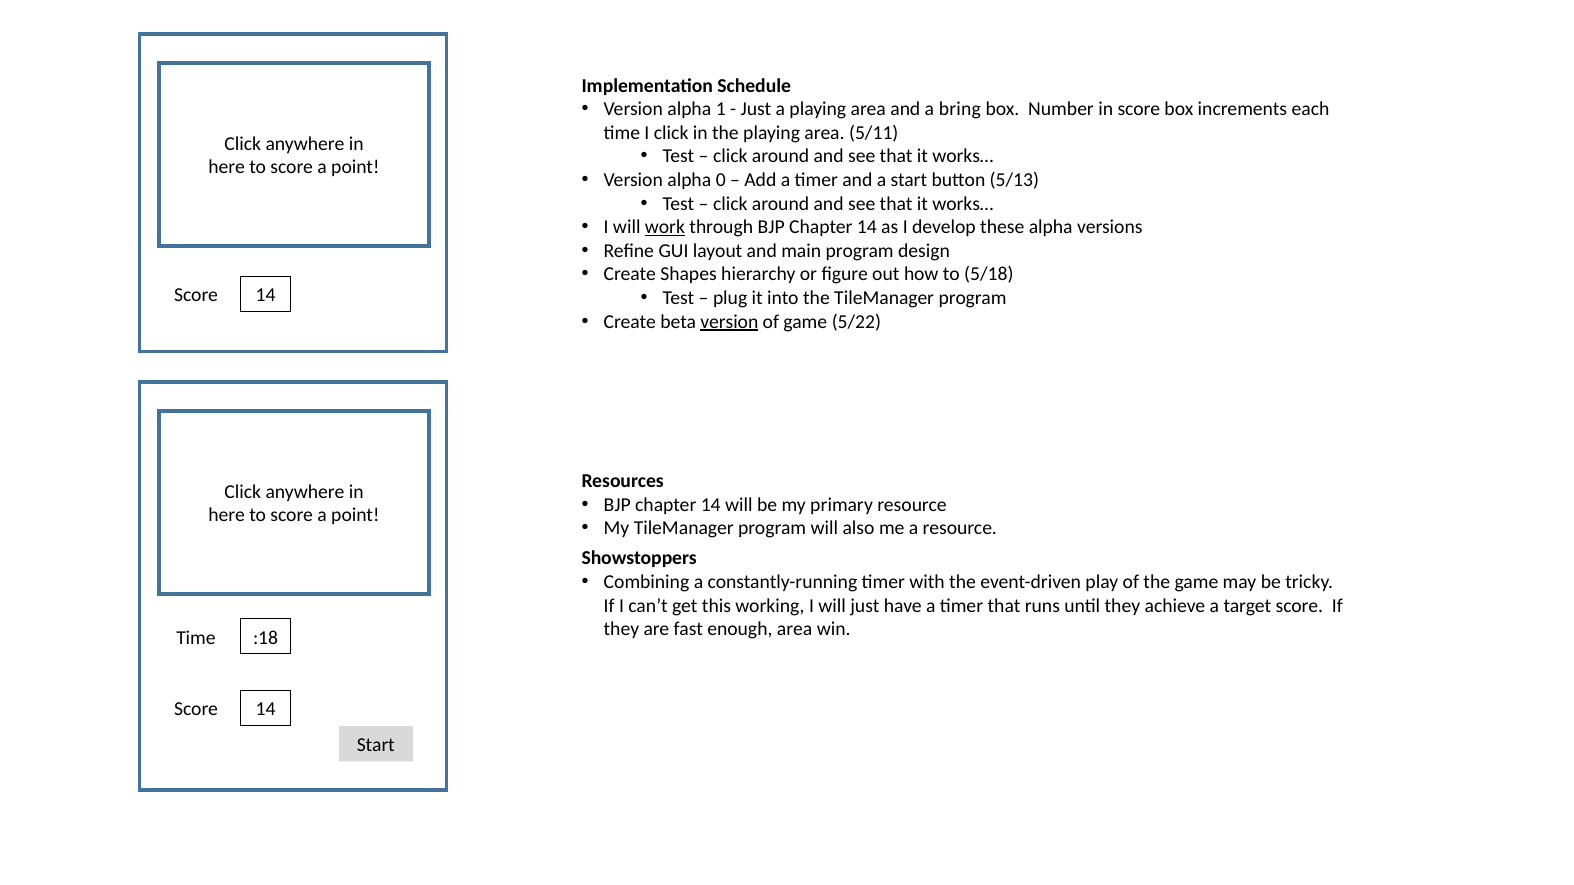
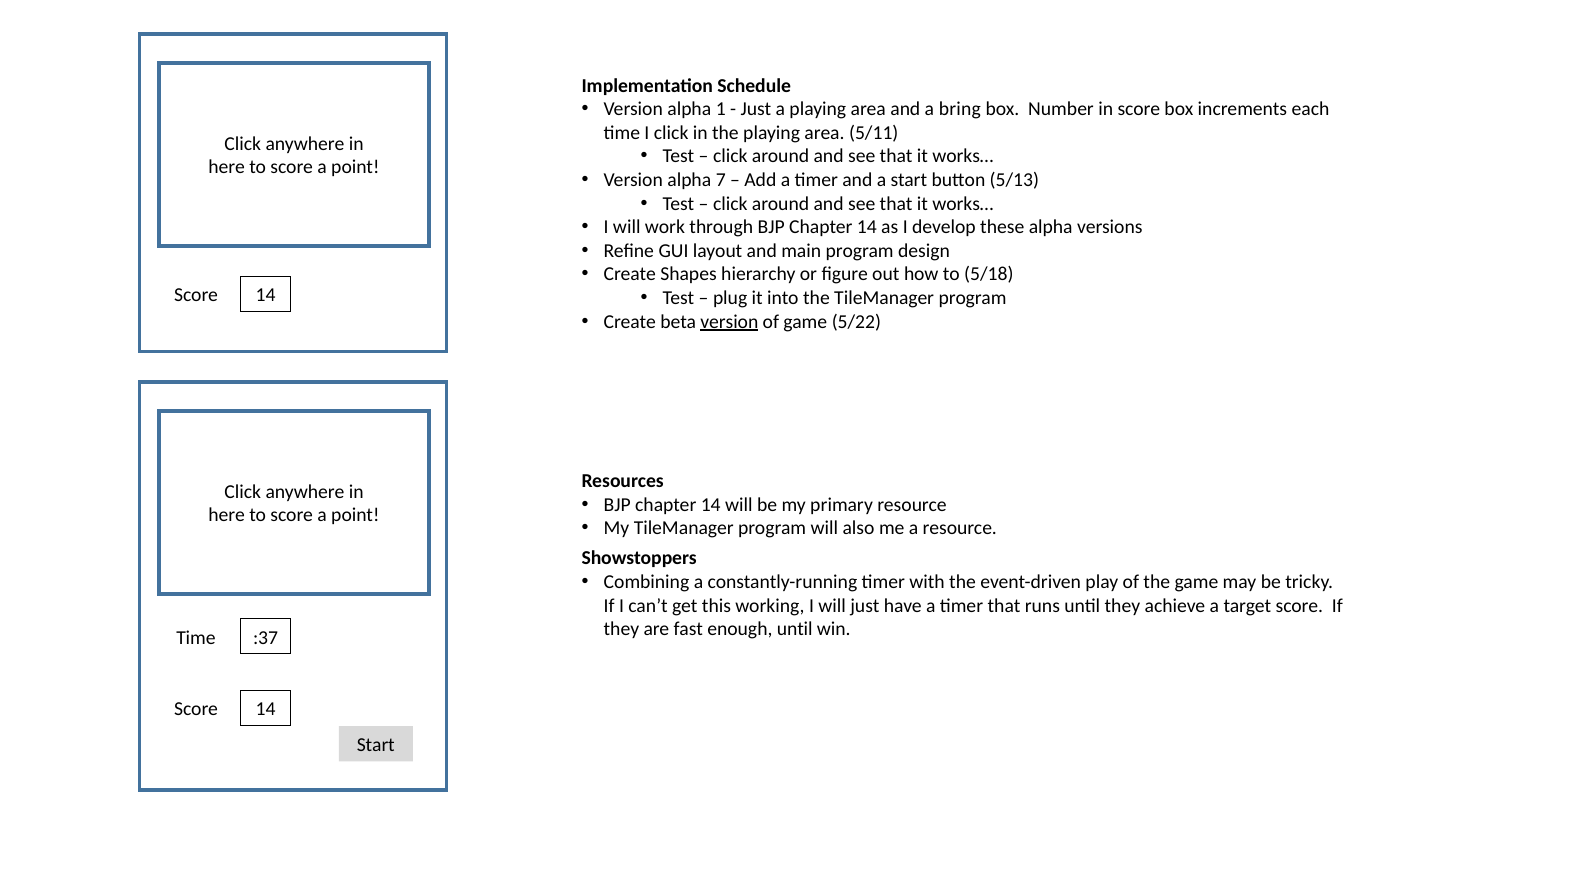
0: 0 -> 7
work underline: present -> none
enough area: area -> until
:18: :18 -> :37
